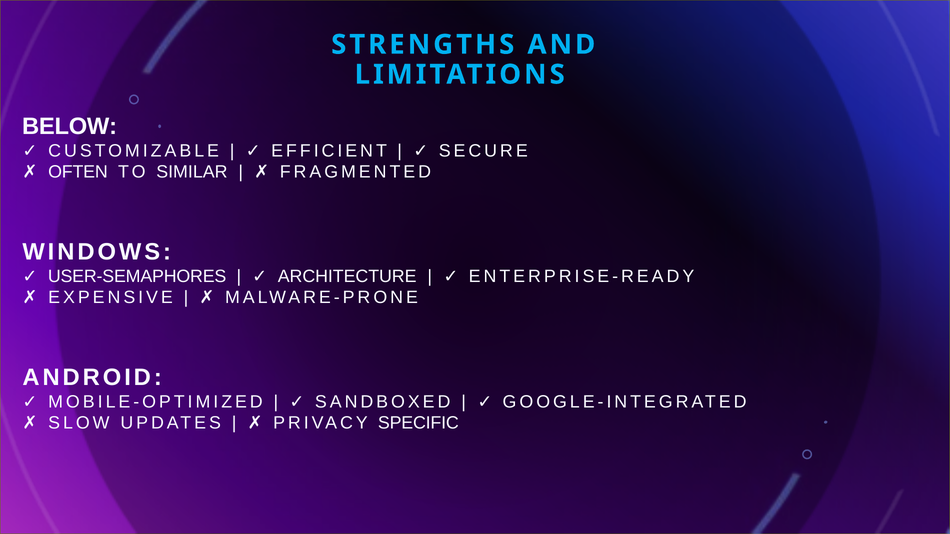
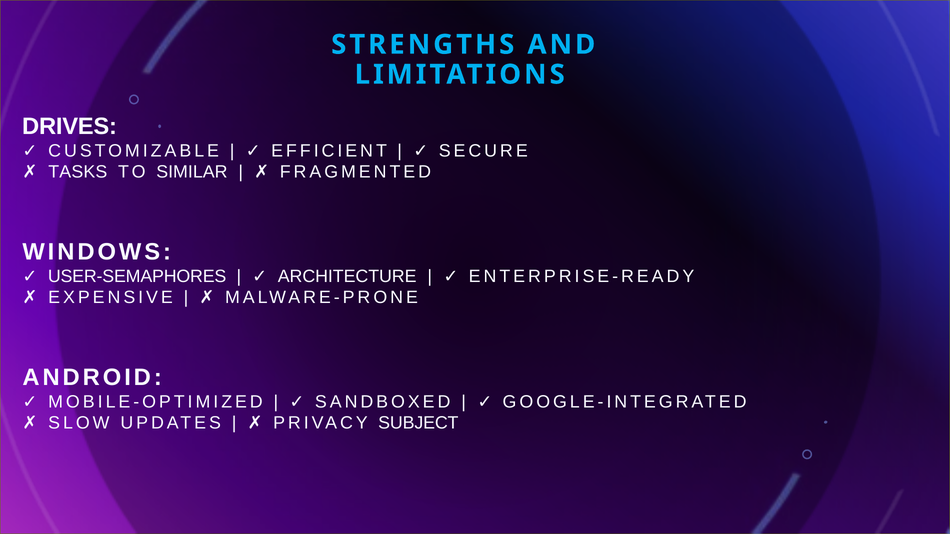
BELOW: BELOW -> DRIVES
OFTEN: OFTEN -> TASKS
SPECIFIC: SPECIFIC -> SUBJECT
